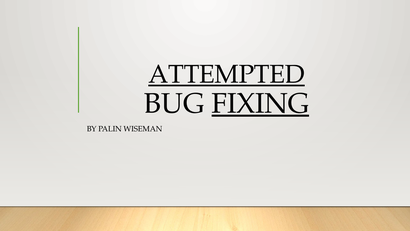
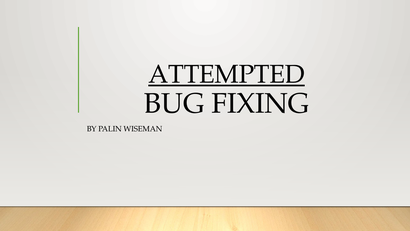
FIXING underline: present -> none
